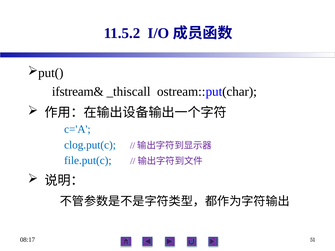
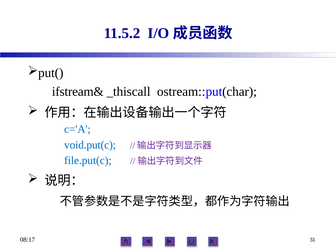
clog.put(c: clog.put(c -> void.put(c
